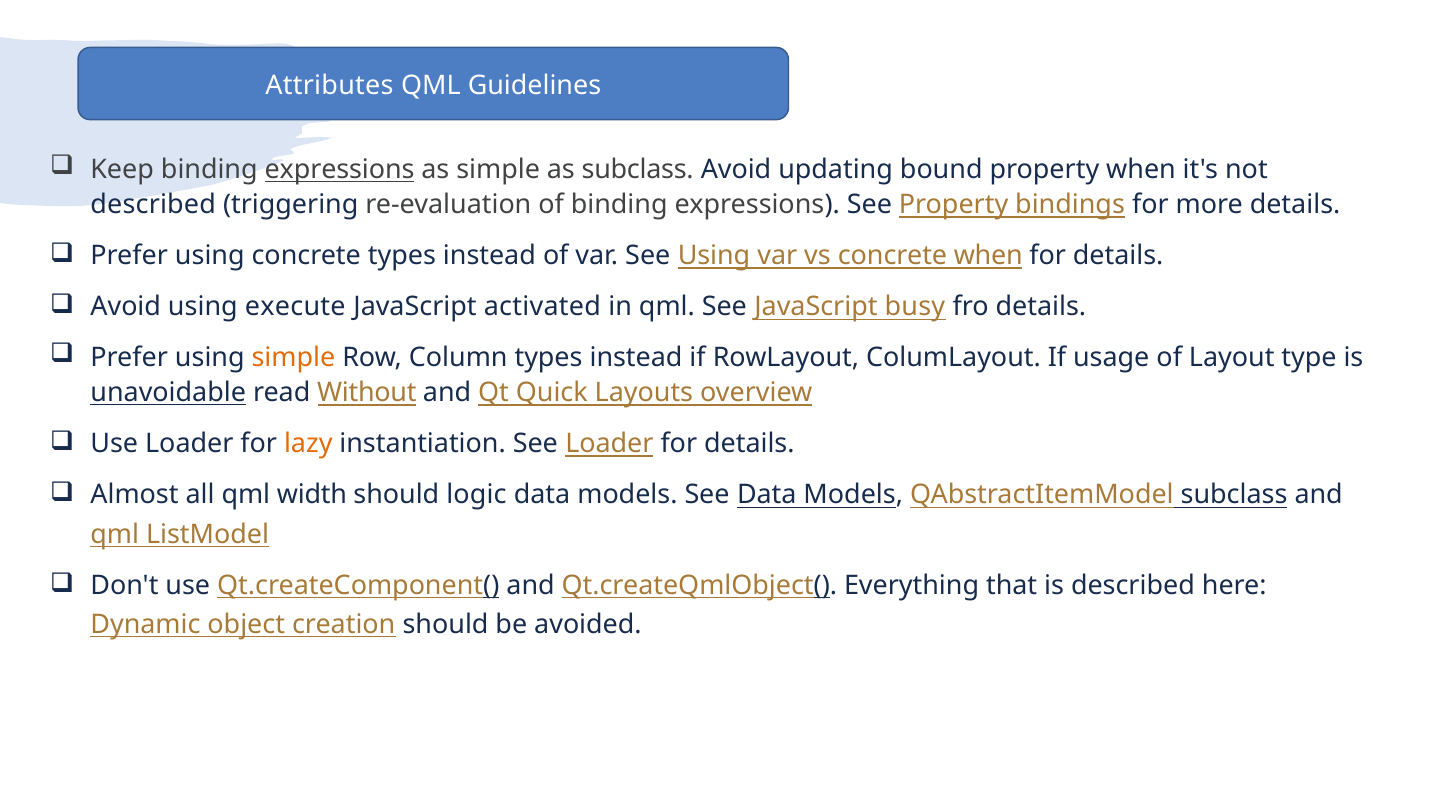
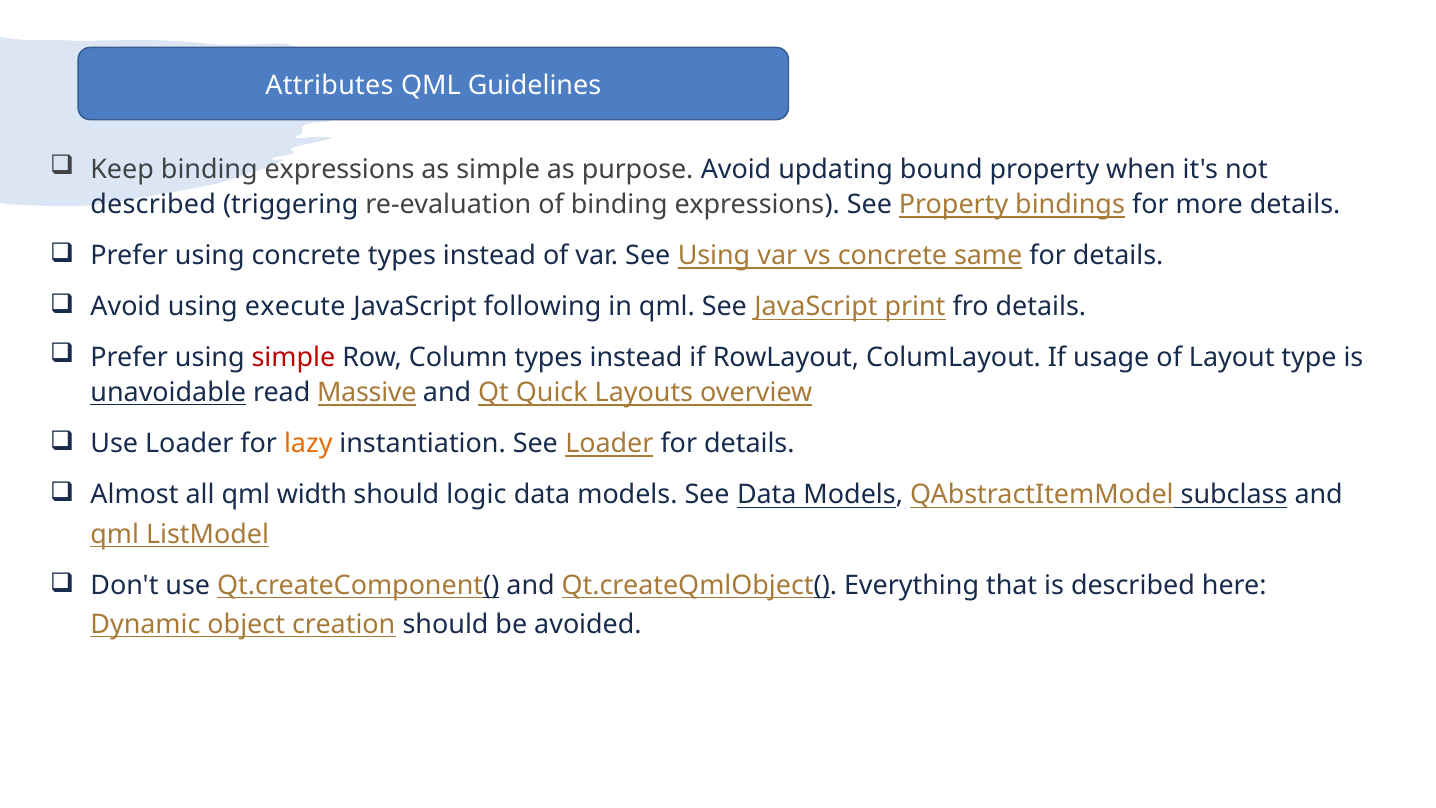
expressions at (340, 170) underline: present -> none
as subclass: subclass -> purpose
concrete when: when -> same
activated: activated -> following
busy: busy -> print
simple at (293, 358) colour: orange -> red
Without: Without -> Massive
